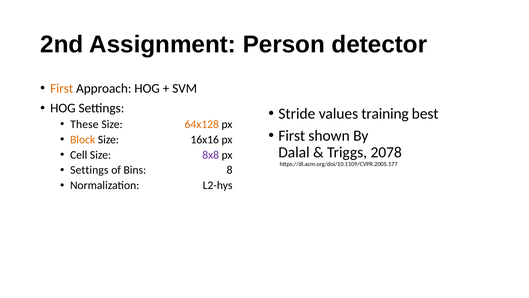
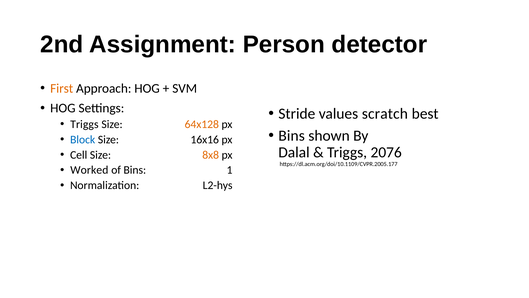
training: training -> scratch
These at (84, 124): These -> Triggs
First at (292, 136): First -> Bins
Block colour: orange -> blue
2078: 2078 -> 2076
8x8 colour: purple -> orange
Settings at (89, 170): Settings -> Worked
8: 8 -> 1
